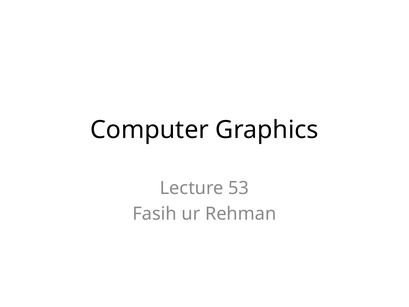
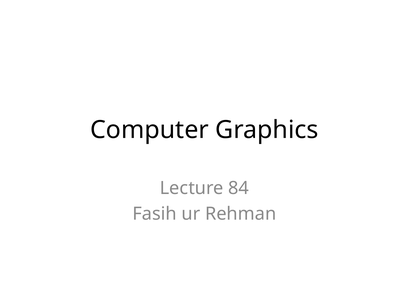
53: 53 -> 84
